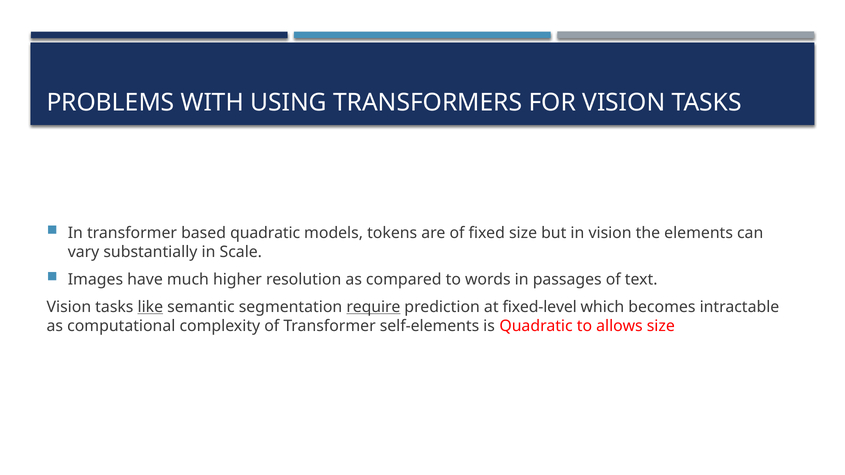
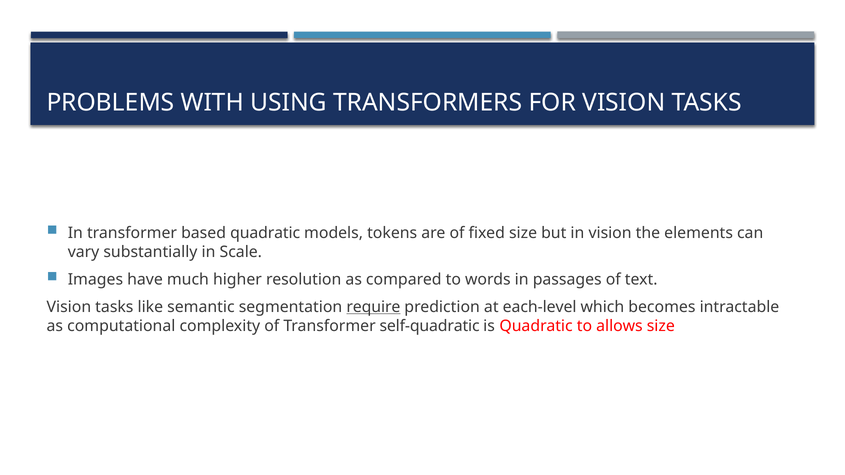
like underline: present -> none
fixed-level: fixed-level -> each-level
self-elements: self-elements -> self-quadratic
